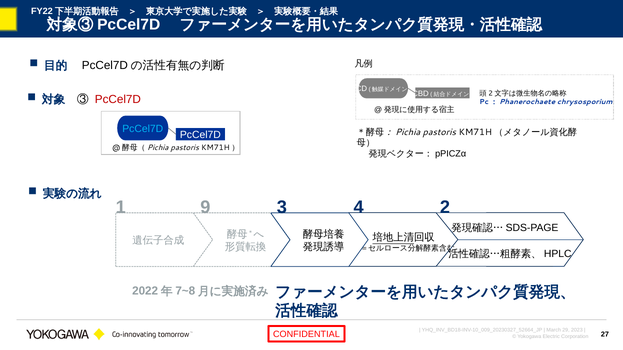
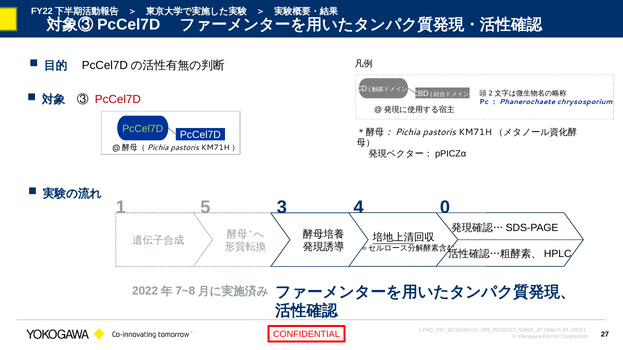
PcCel7D at (143, 129) colour: light blue -> light green
9: 9 -> 5
2: 2 -> 0
